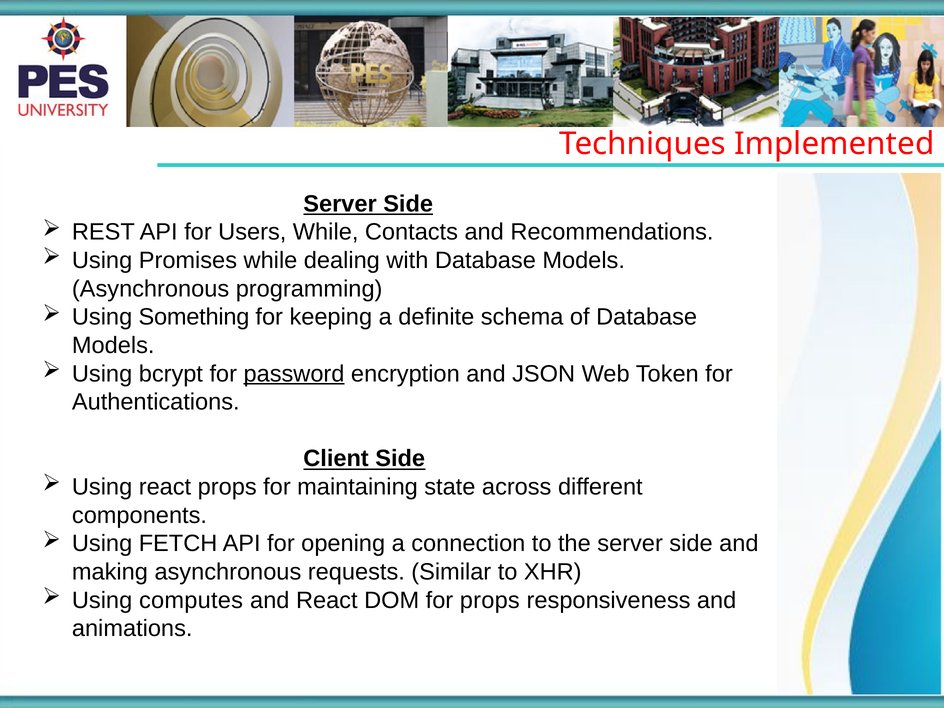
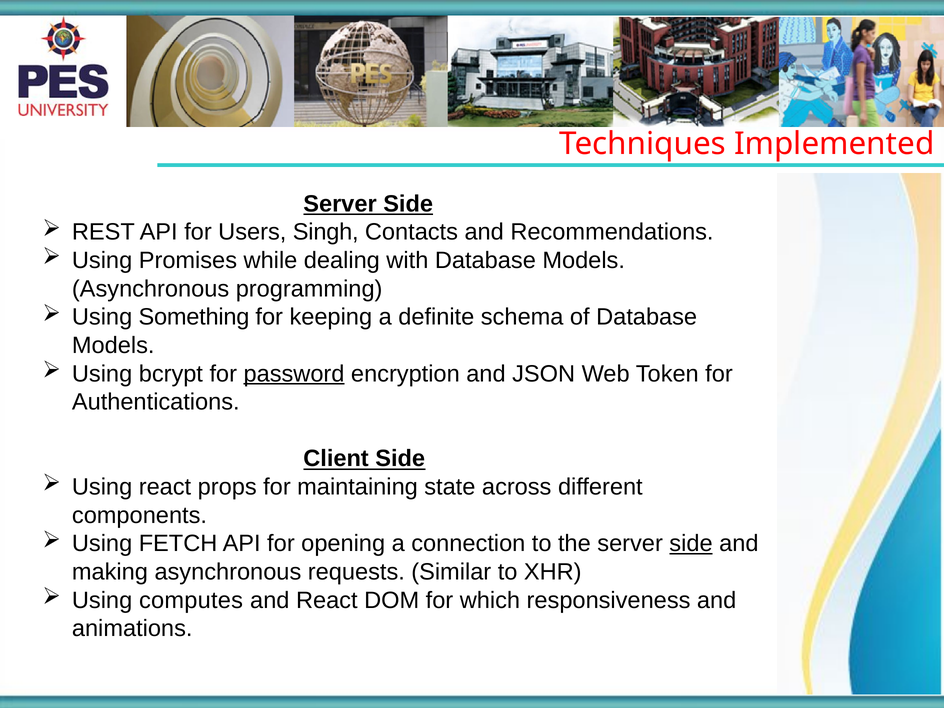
Users While: While -> Singh
side at (691, 544) underline: none -> present
for props: props -> which
